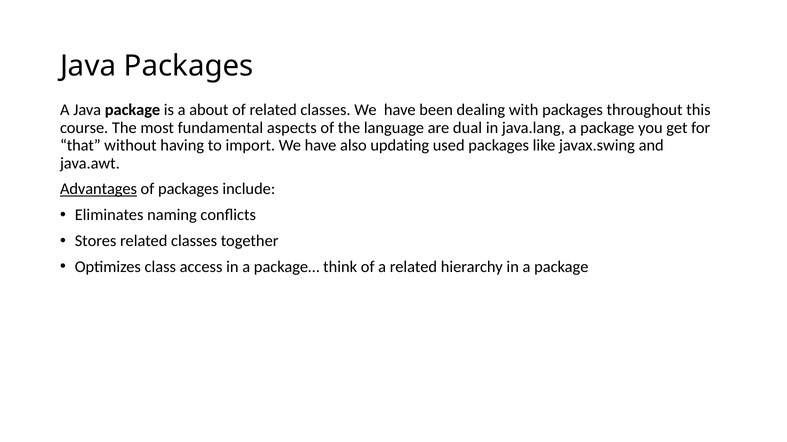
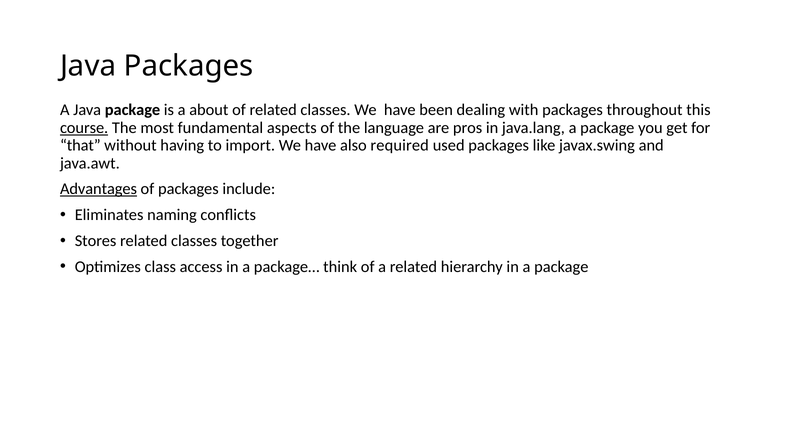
course underline: none -> present
dual: dual -> pros
updating: updating -> required
